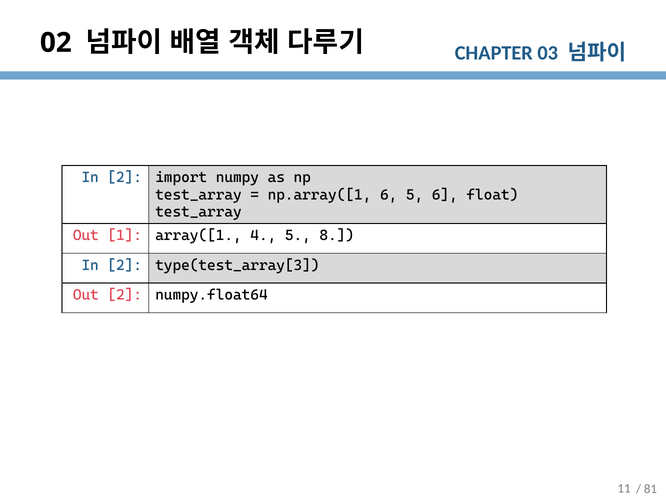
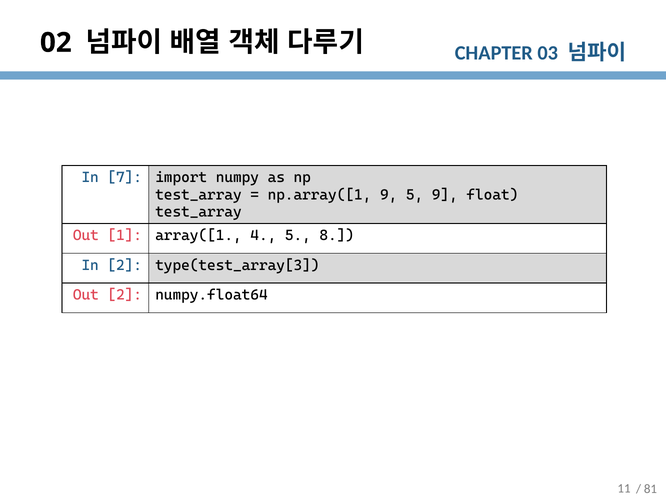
2 at (125, 178): 2 -> 7
np.array([1 6: 6 -> 9
5 6: 6 -> 9
